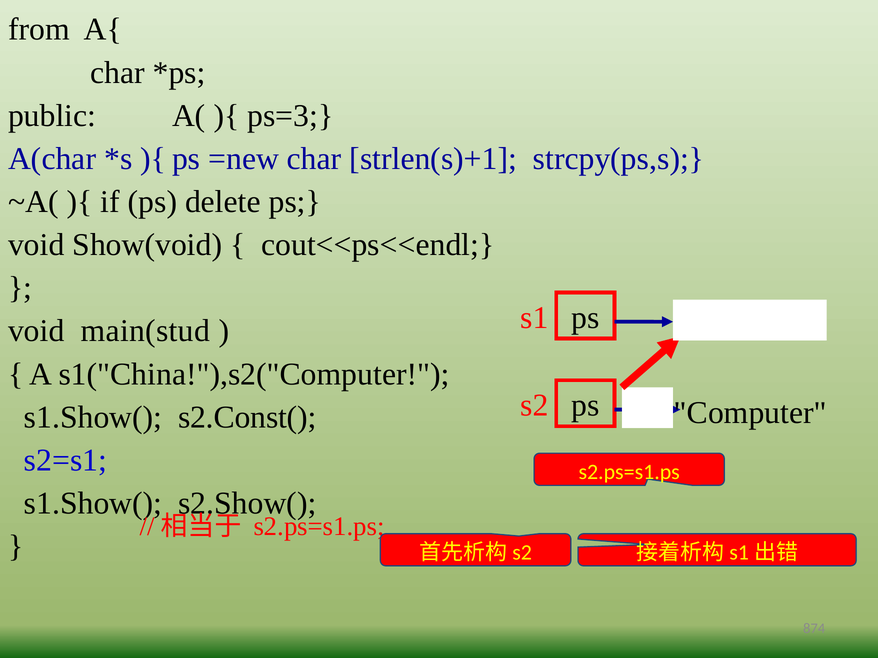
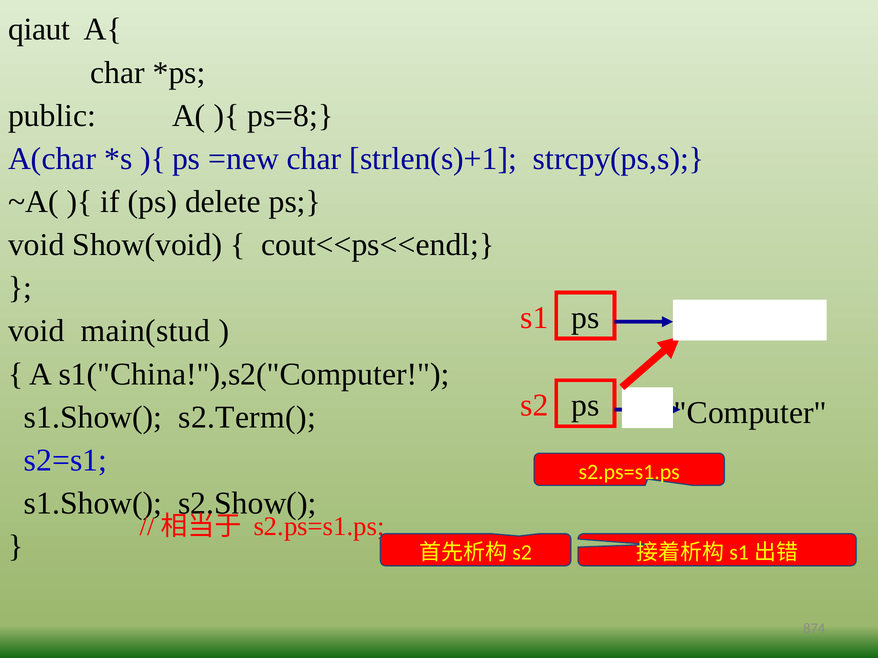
from: from -> qiaut
ps=3: ps=3 -> ps=8
s2.Const(: s2.Const( -> s2.Term(
